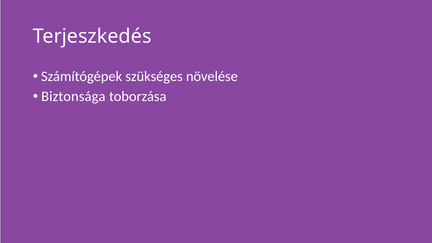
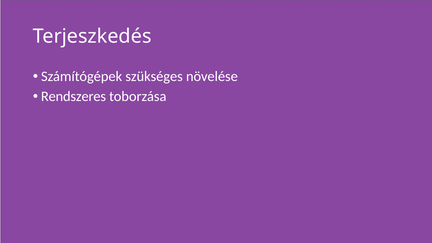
Biztonsága: Biztonsága -> Rendszeres
